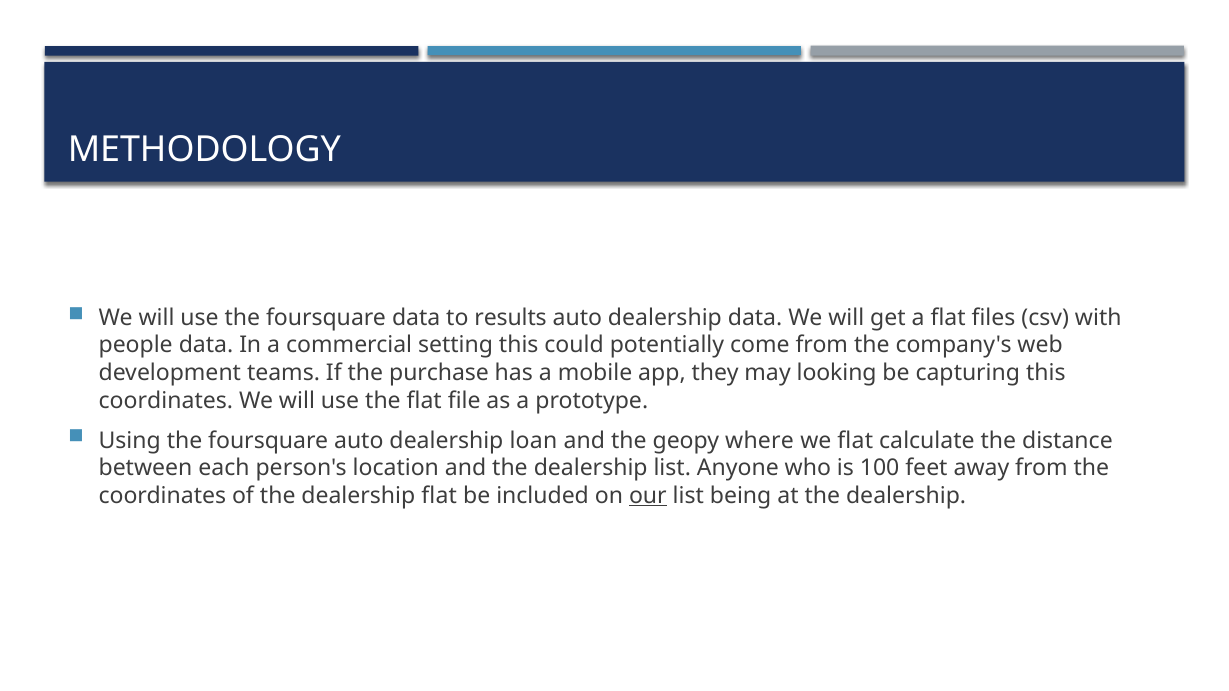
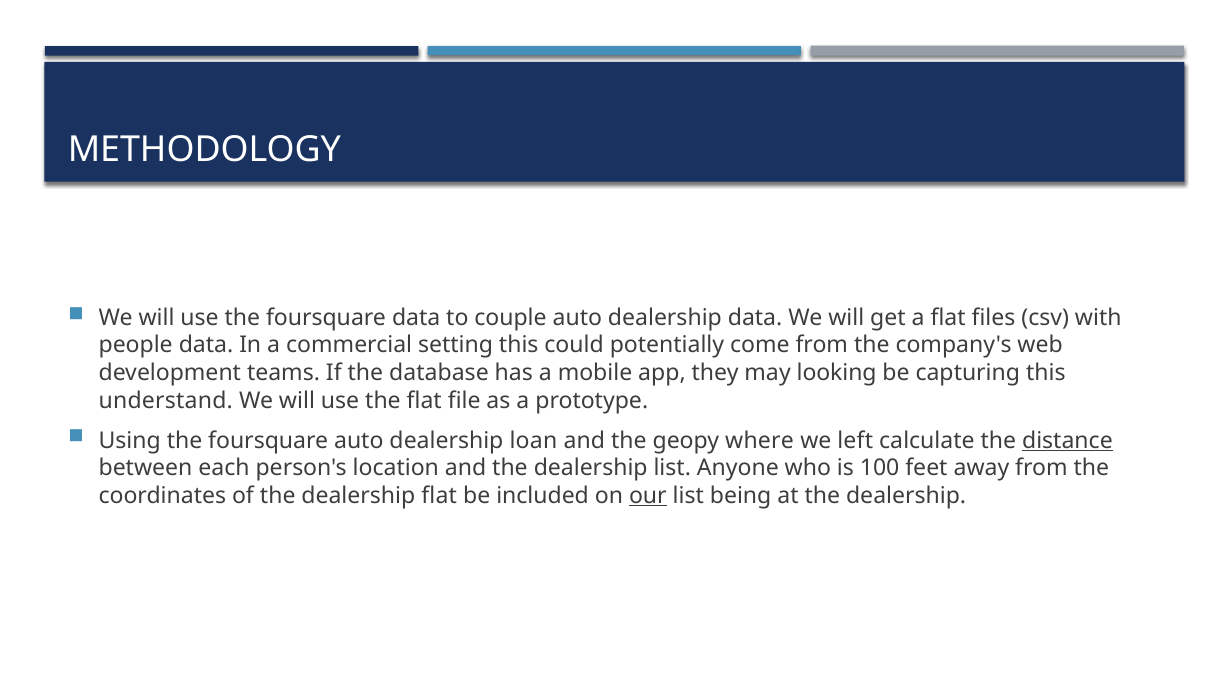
results: results -> couple
purchase: purchase -> database
coordinates at (166, 401): coordinates -> understand
we flat: flat -> left
distance underline: none -> present
